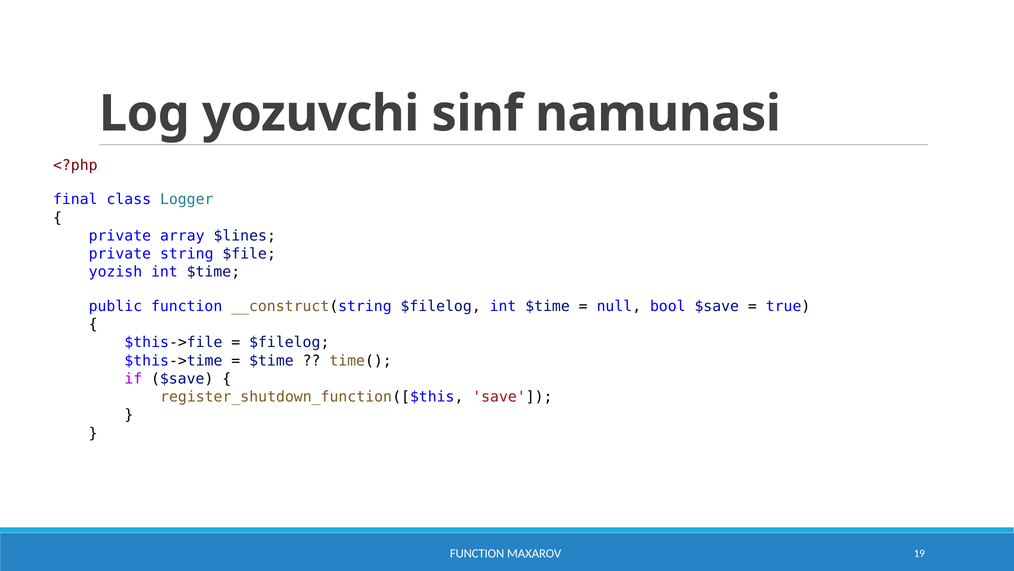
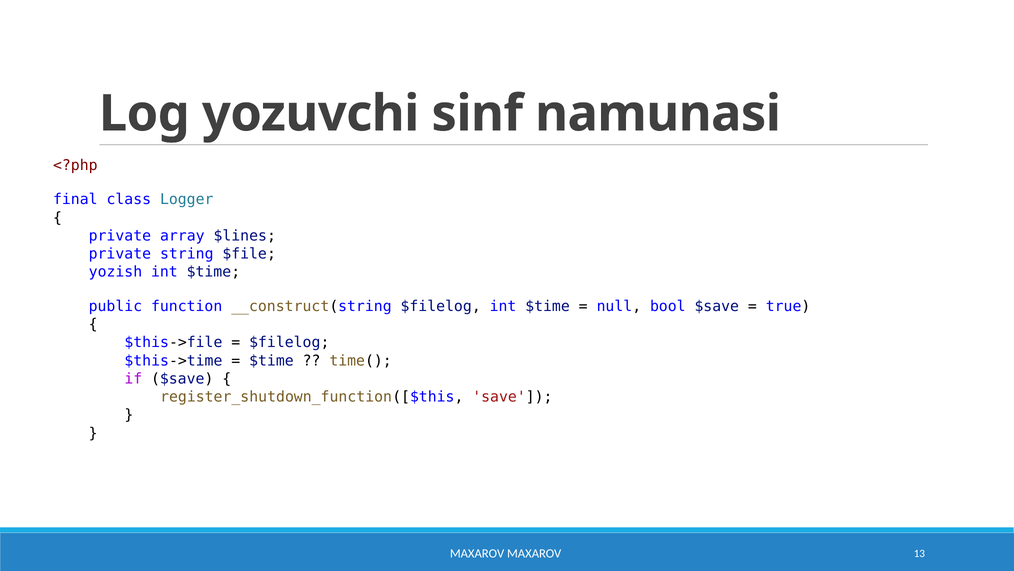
FUNCTION at (477, 553): FUNCTION -> MAXAROV
19: 19 -> 13
